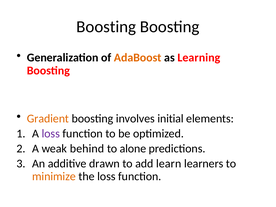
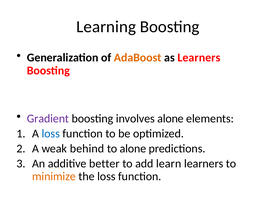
Boosting at (106, 27): Boosting -> Learning
as Learning: Learning -> Learners
Gradient colour: orange -> purple
involves initial: initial -> alone
loss at (51, 134) colour: purple -> blue
drawn: drawn -> better
